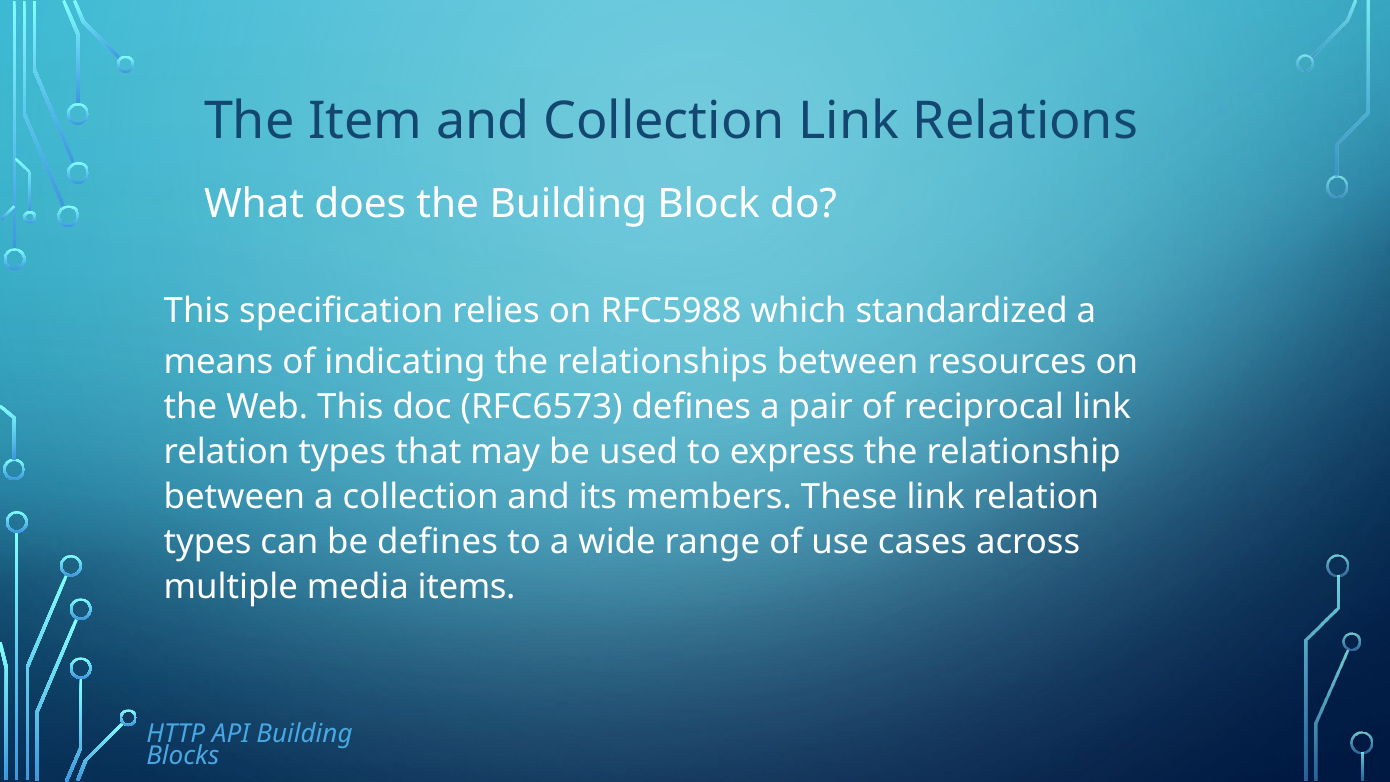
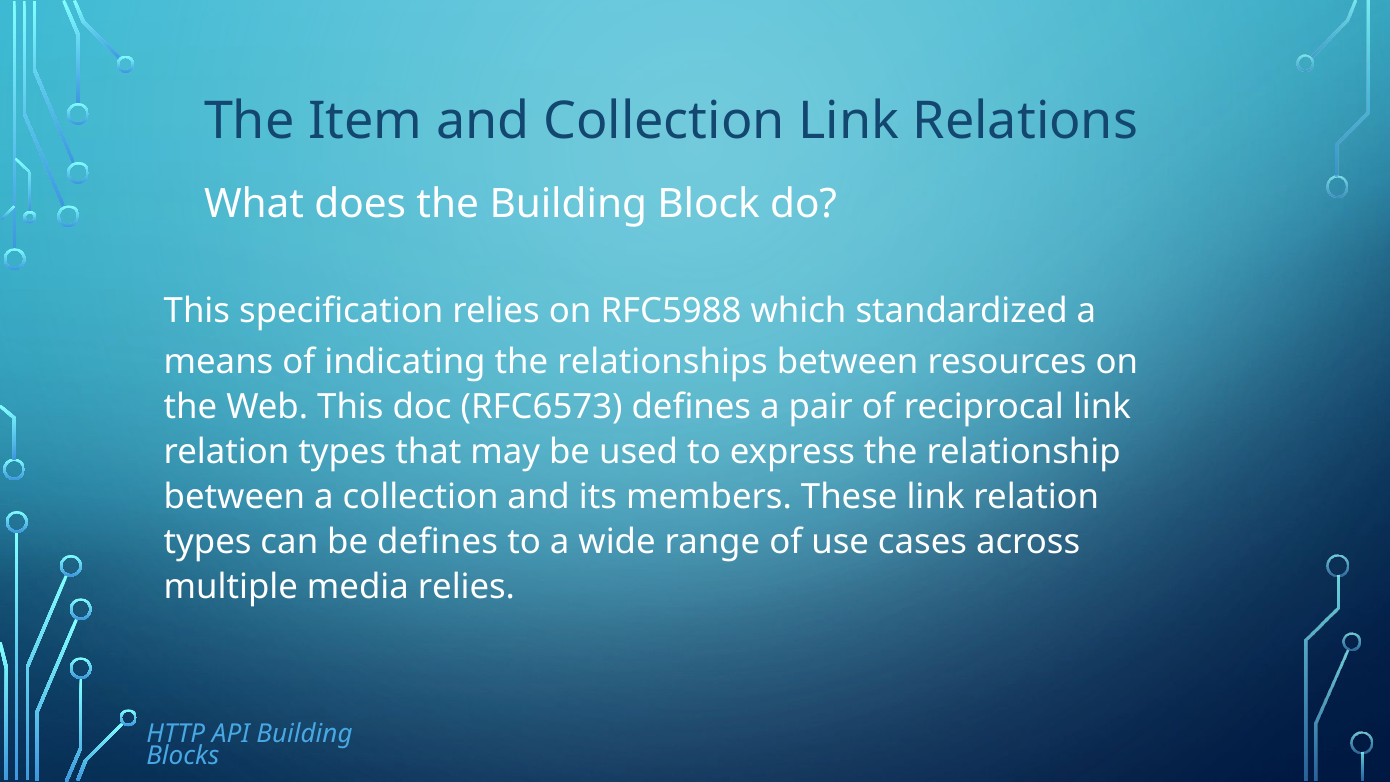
media items: items -> relies
